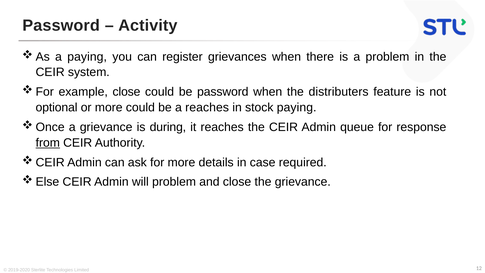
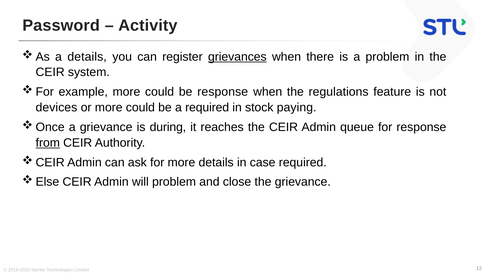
a paying: paying -> details
grievances underline: none -> present
example close: close -> more
be password: password -> response
distributers: distributers -> regulations
optional: optional -> devices
a reaches: reaches -> required
